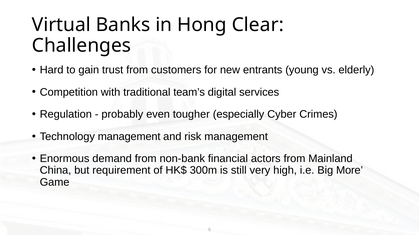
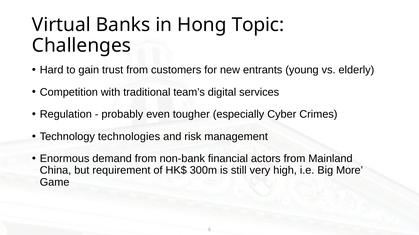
Clear: Clear -> Topic
Technology management: management -> technologies
